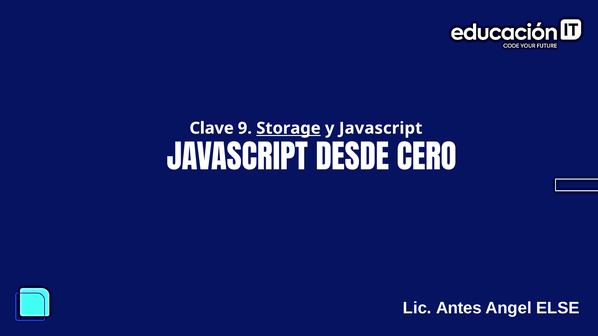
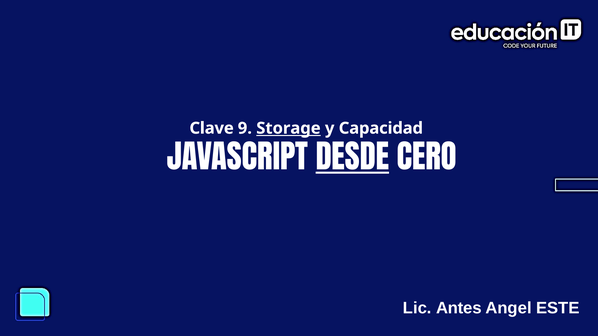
y Javascript: Javascript -> Capacidad
DESDE underline: none -> present
ELSE: ELSE -> ESTE
